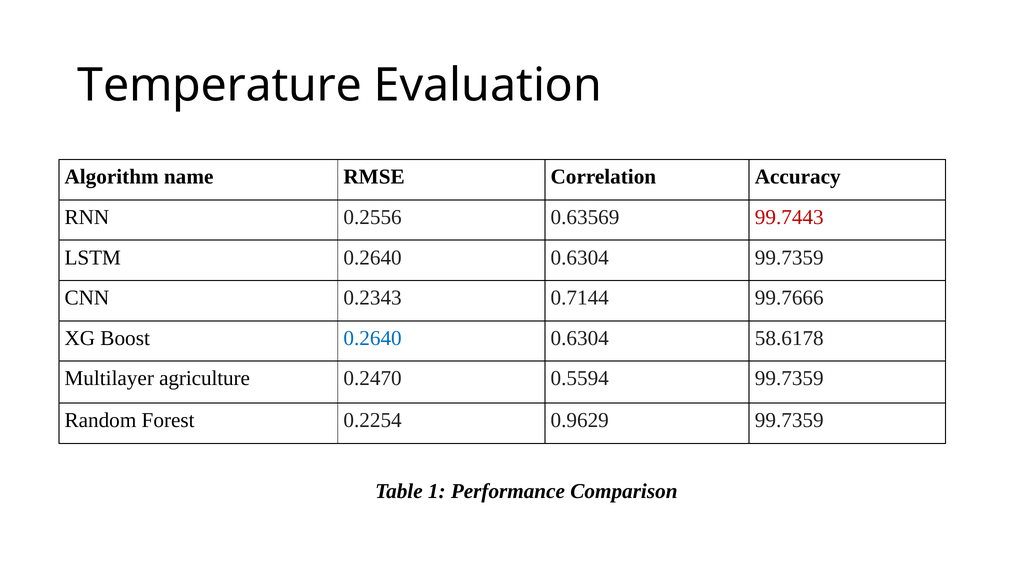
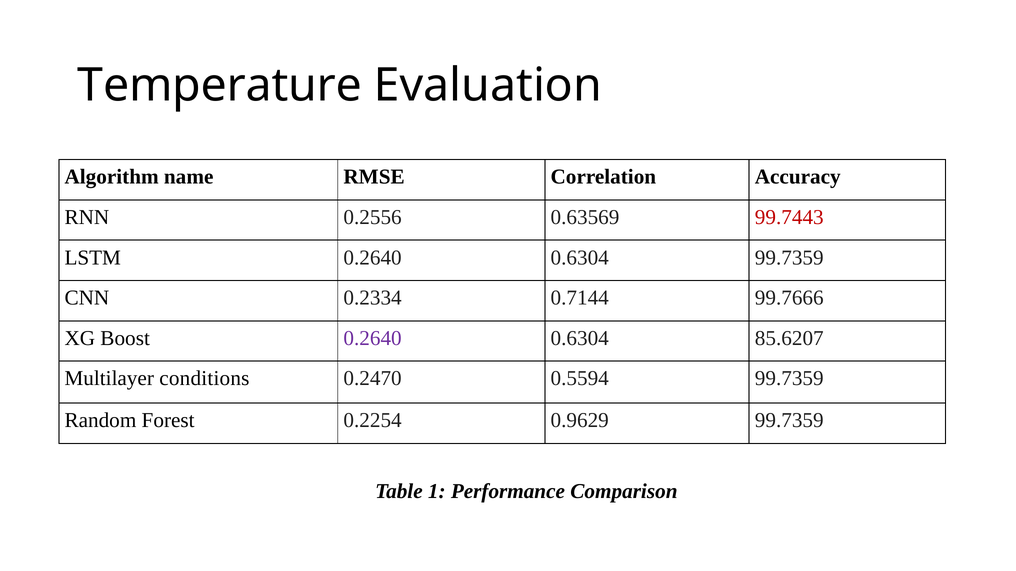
0.2343: 0.2343 -> 0.2334
0.2640 at (373, 338) colour: blue -> purple
58.6178: 58.6178 -> 85.6207
agriculture: agriculture -> conditions
